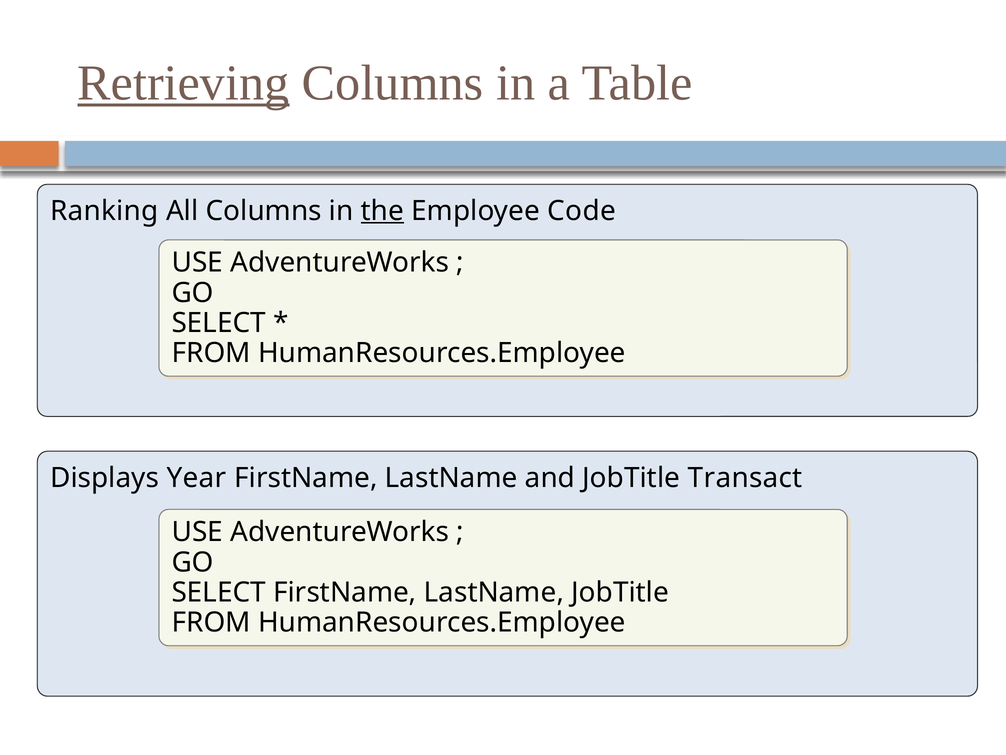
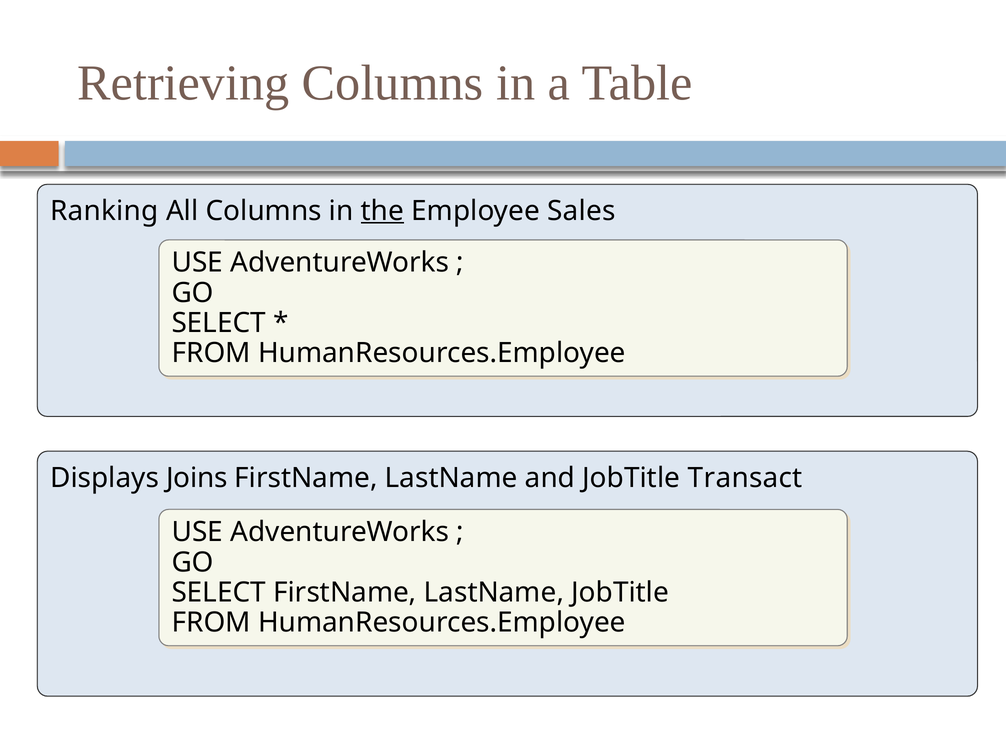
Retrieving underline: present -> none
Code: Code -> Sales
Year: Year -> Joins
